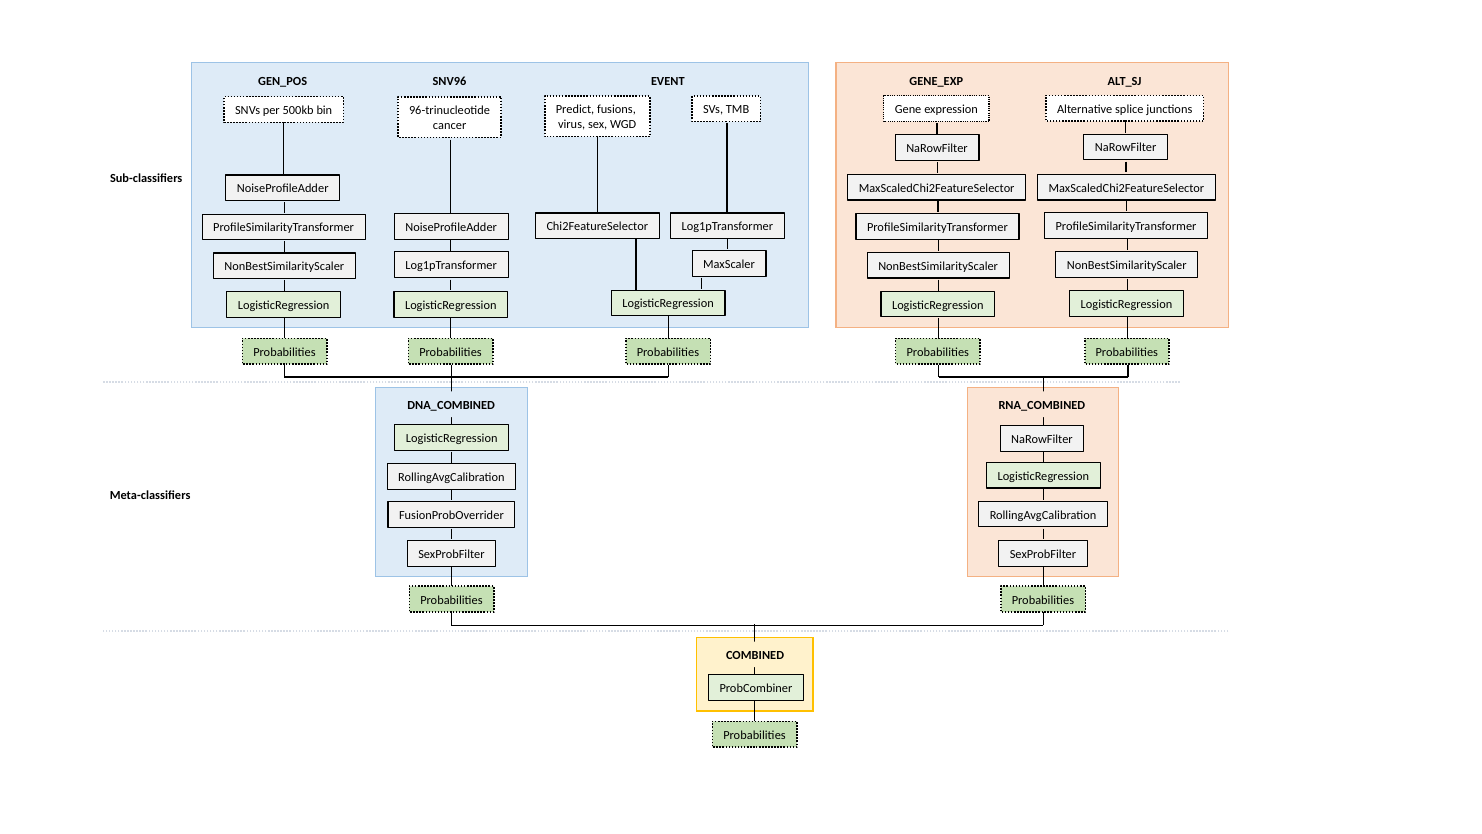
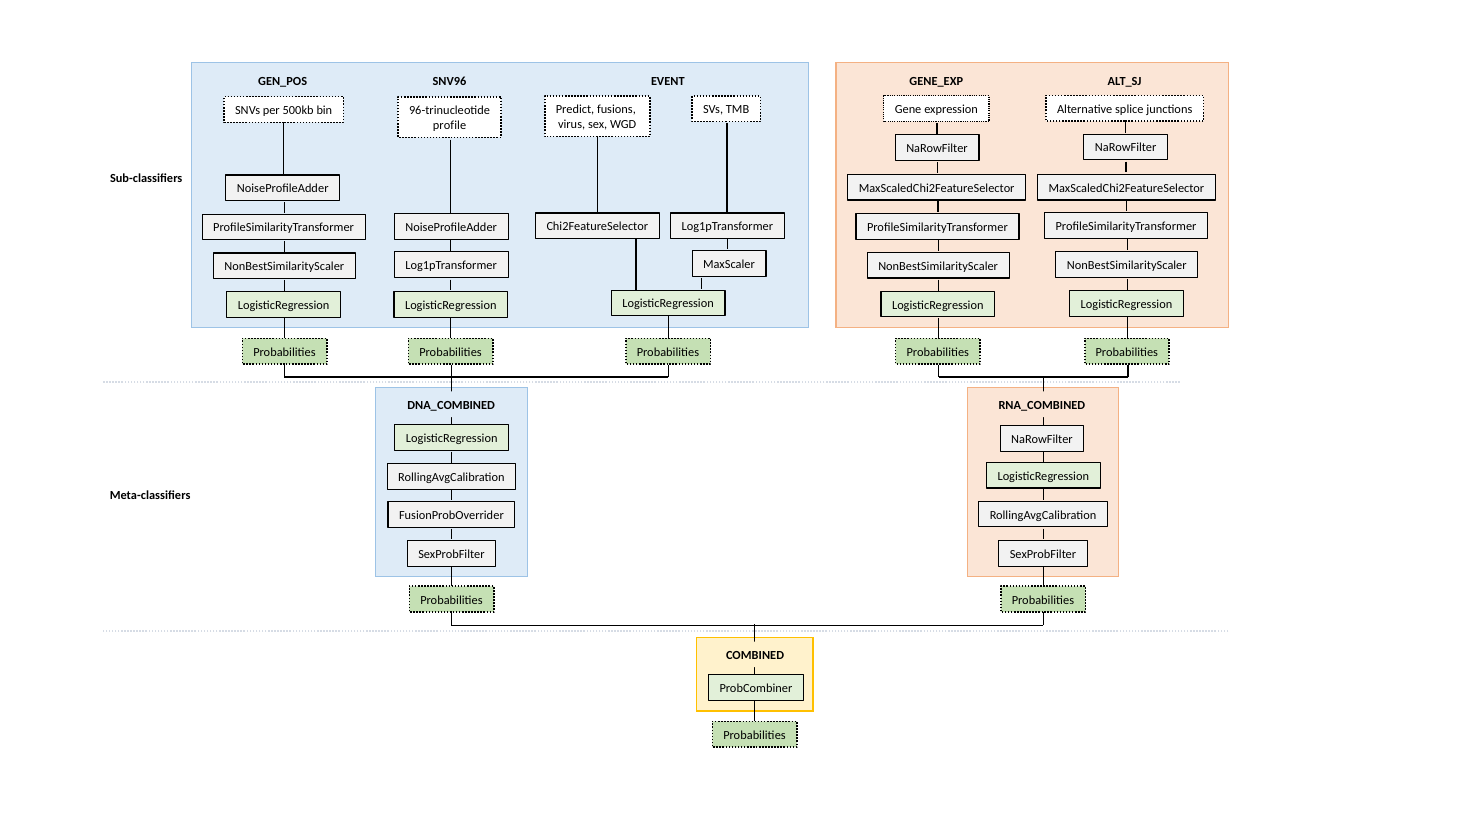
cancer: cancer -> profile
